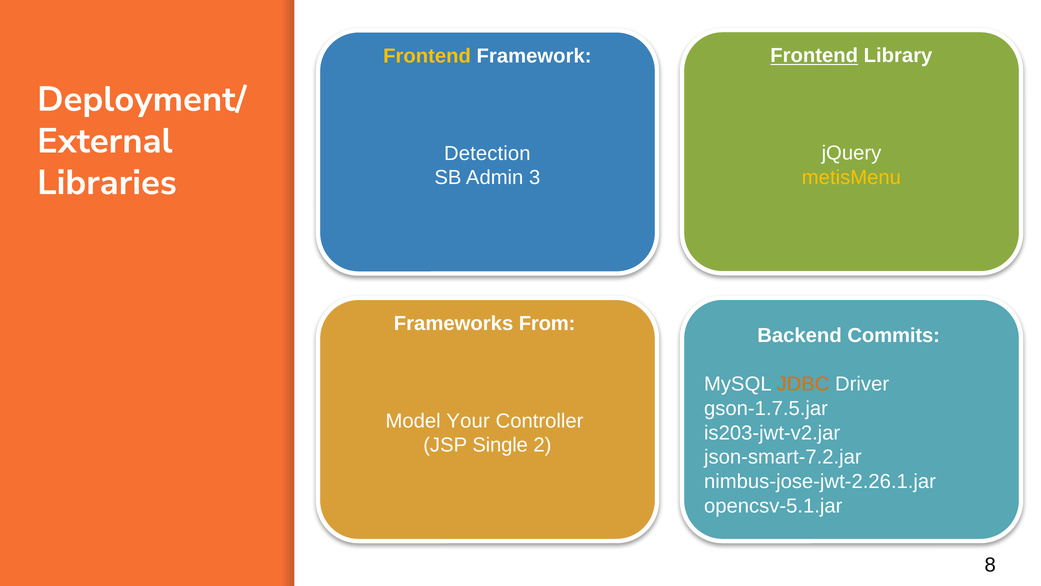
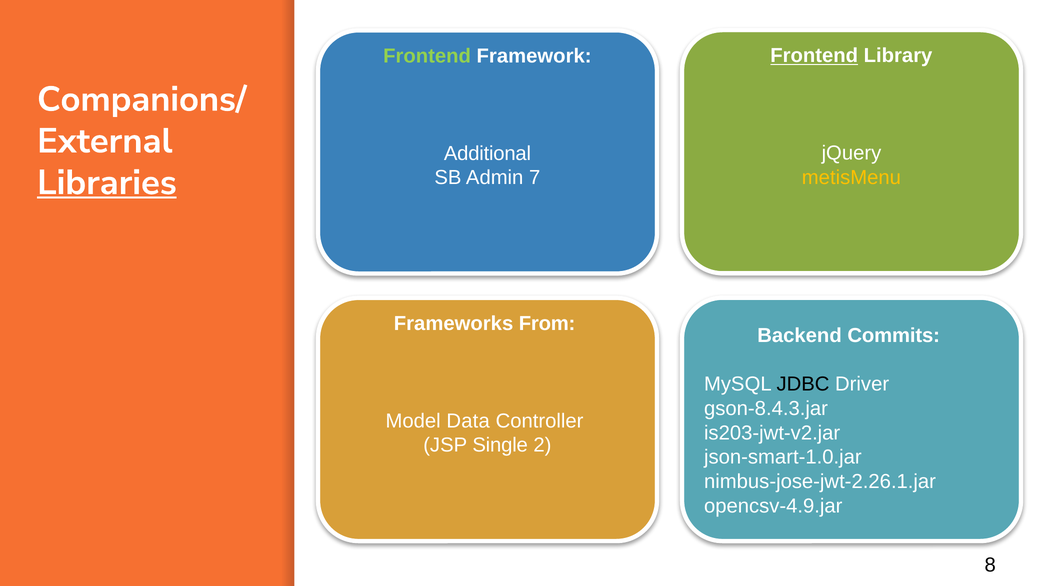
Frontend at (427, 56) colour: yellow -> light green
Deployment/: Deployment/ -> Companions/
Detection: Detection -> Additional
3: 3 -> 7
Libraries underline: none -> present
JDBC colour: orange -> black
gson-1.7.5.jar: gson-1.7.5.jar -> gson-8.4.3.jar
Your: Your -> Data
json-smart-7.2.jar: json-smart-7.2.jar -> json-smart-1.0.jar
opencsv-5.1.jar: opencsv-5.1.jar -> opencsv-4.9.jar
